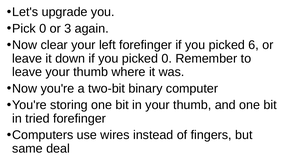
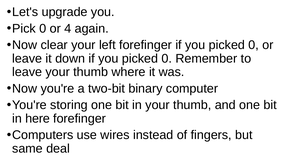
3: 3 -> 4
6 at (254, 45): 6 -> 0
tried: tried -> here
